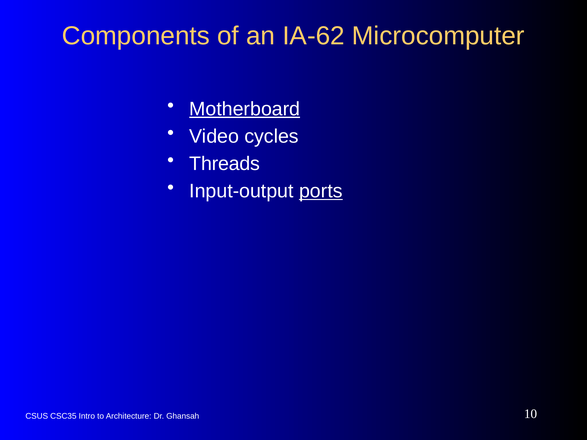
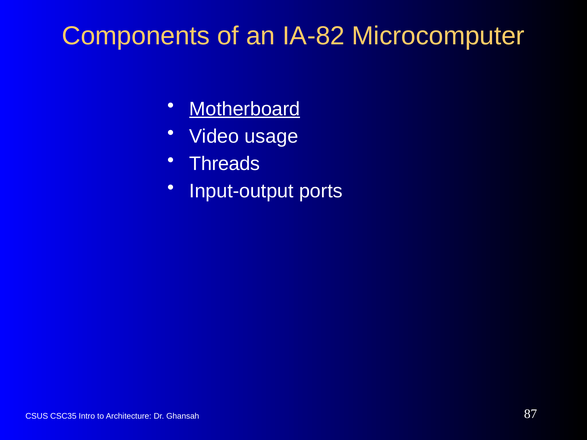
IA-62: IA-62 -> IA-82
cycles: cycles -> usage
ports underline: present -> none
10: 10 -> 87
